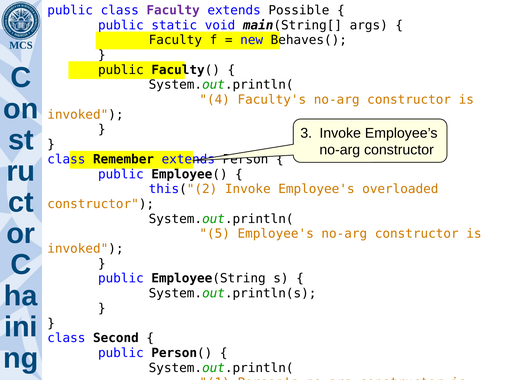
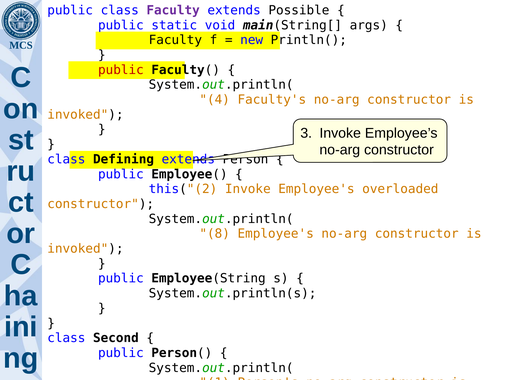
Behaves(: Behaves( -> Println(
public at (121, 70) colour: black -> red
Remember: Remember -> Defining
5: 5 -> 8
